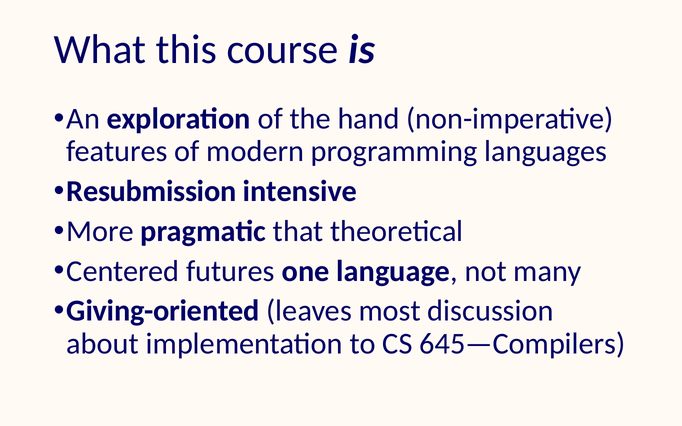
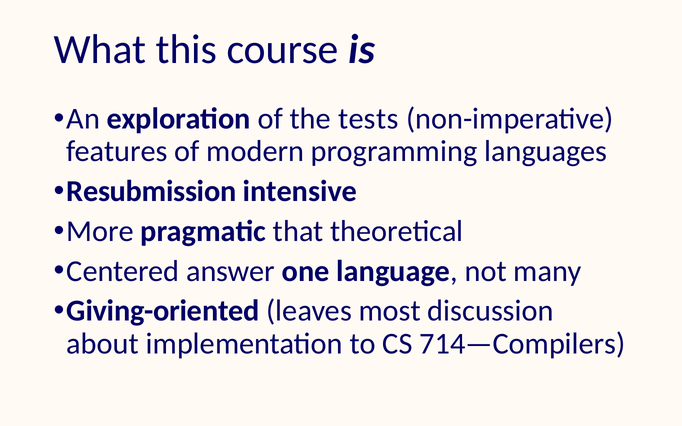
hand: hand -> tests
futures: futures -> answer
645—Compilers: 645—Compilers -> 714—Compilers
